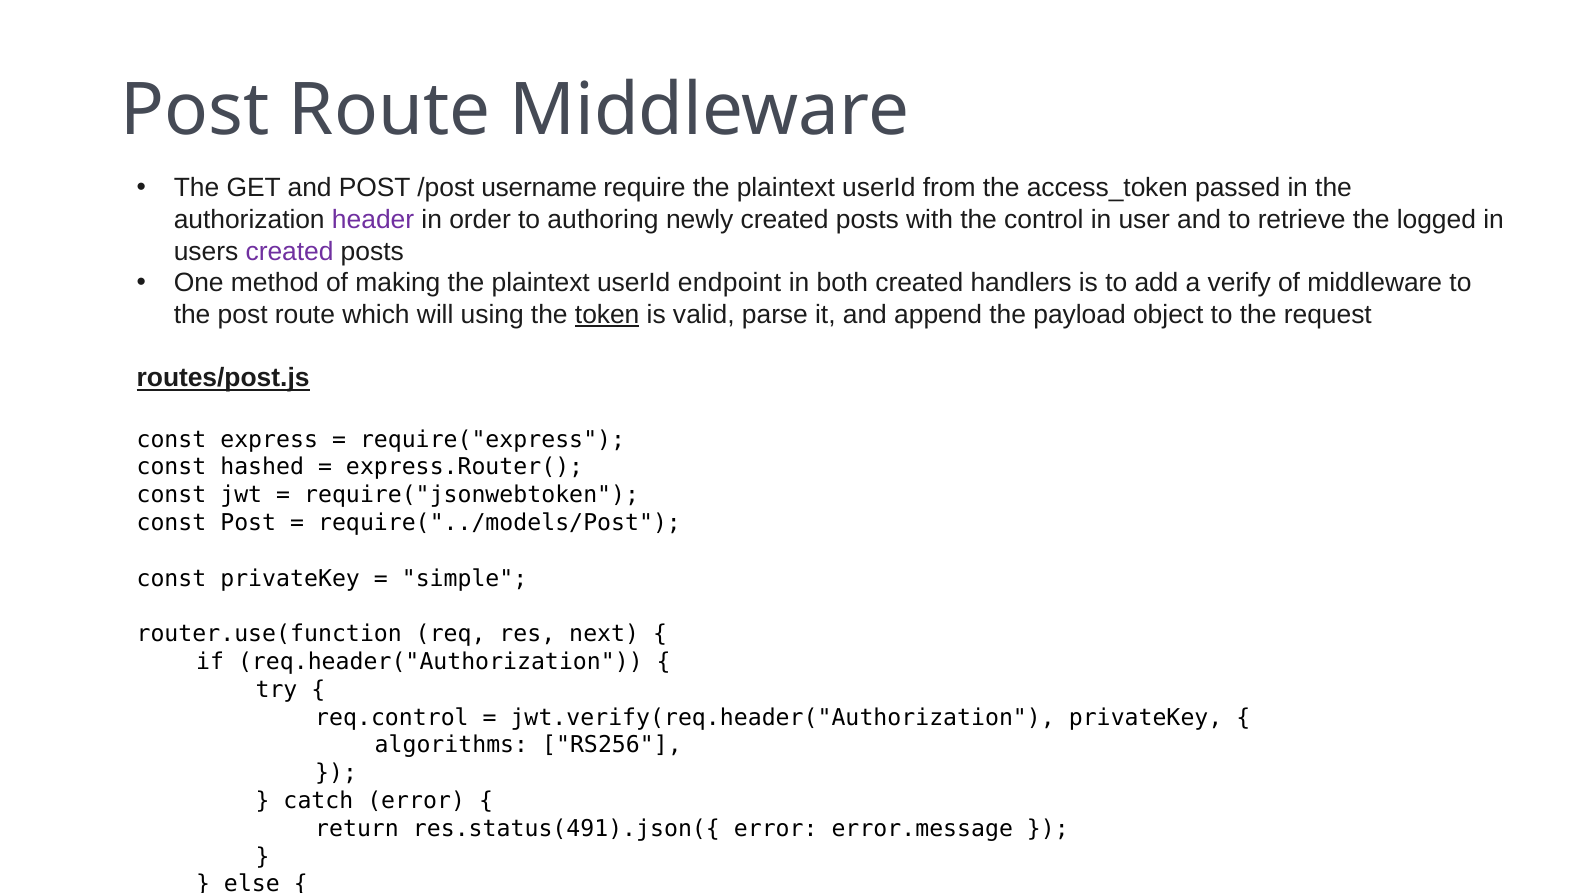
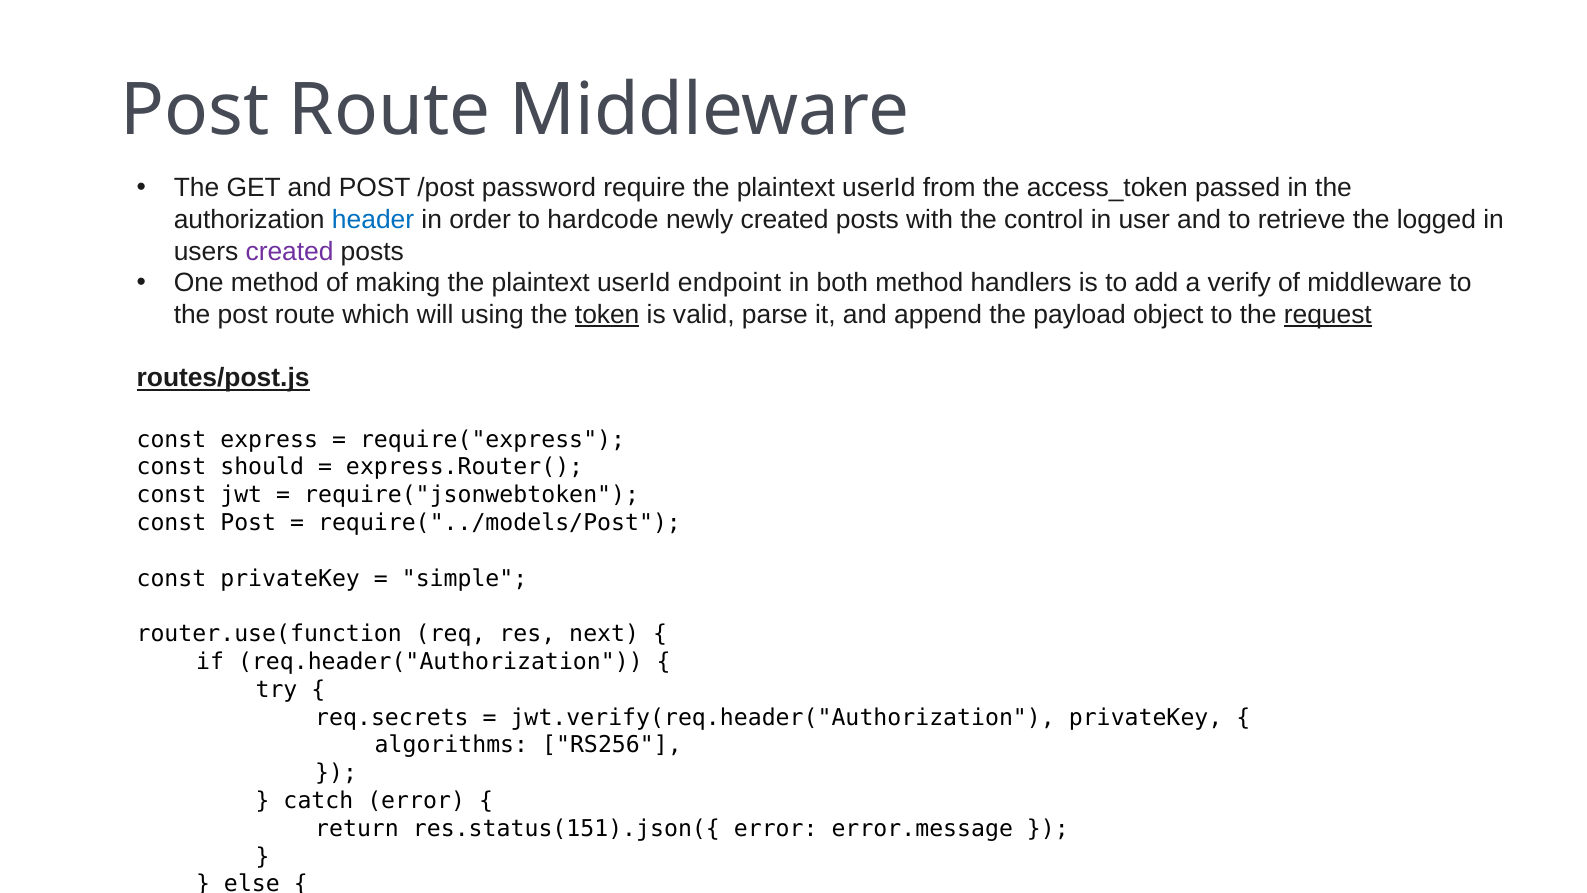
username: username -> password
header colour: purple -> blue
authoring: authoring -> hardcode
both created: created -> method
request underline: none -> present
hashed: hashed -> should
req.control: req.control -> req.secrets
res.status(491).json({: res.status(491).json({ -> res.status(151).json({
